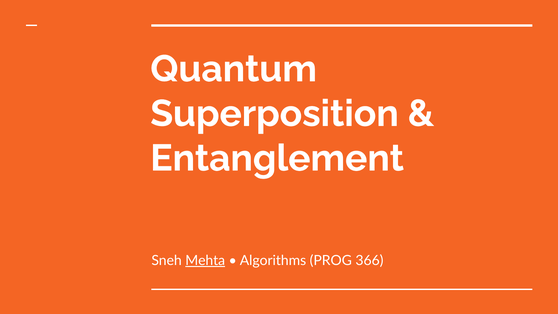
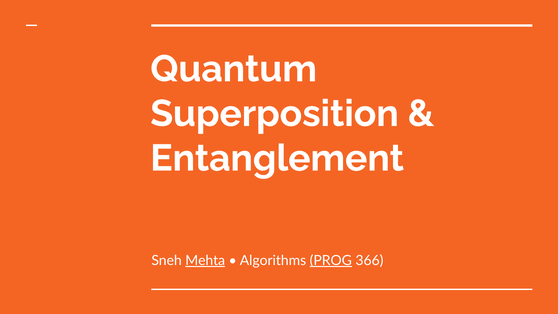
PROG underline: none -> present
